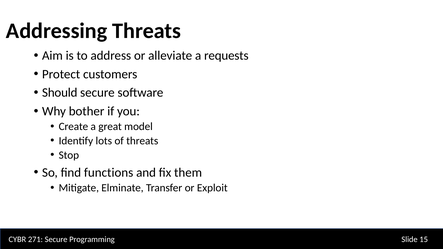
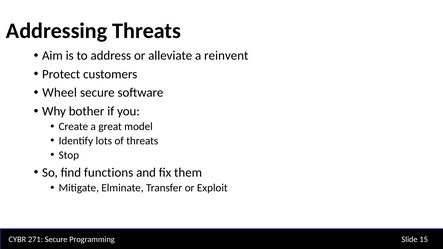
requests: requests -> reinvent
Should: Should -> Wheel
